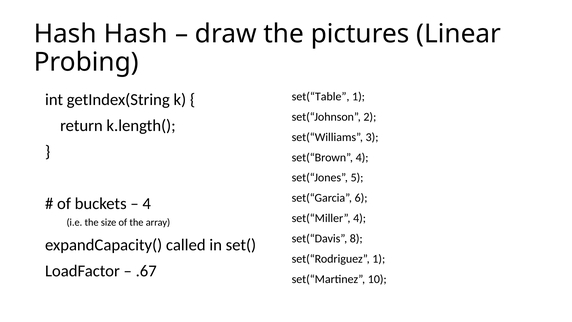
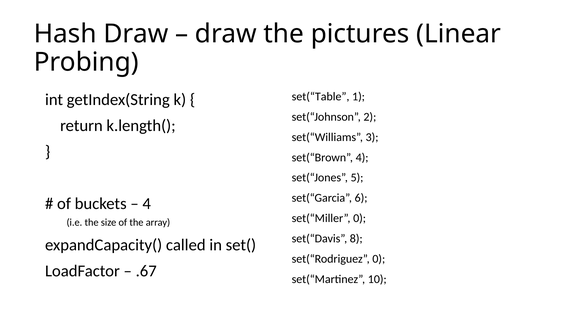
Hash Hash: Hash -> Draw
set(“Miller 4: 4 -> 0
set(“Rodriguez 1: 1 -> 0
